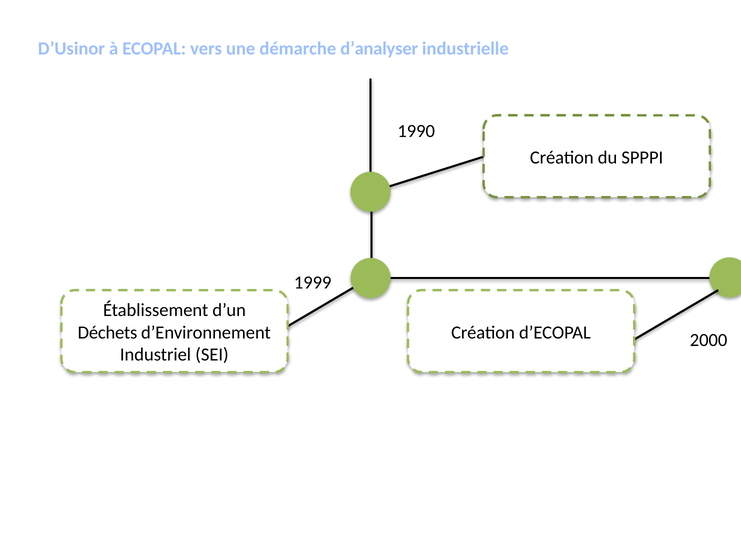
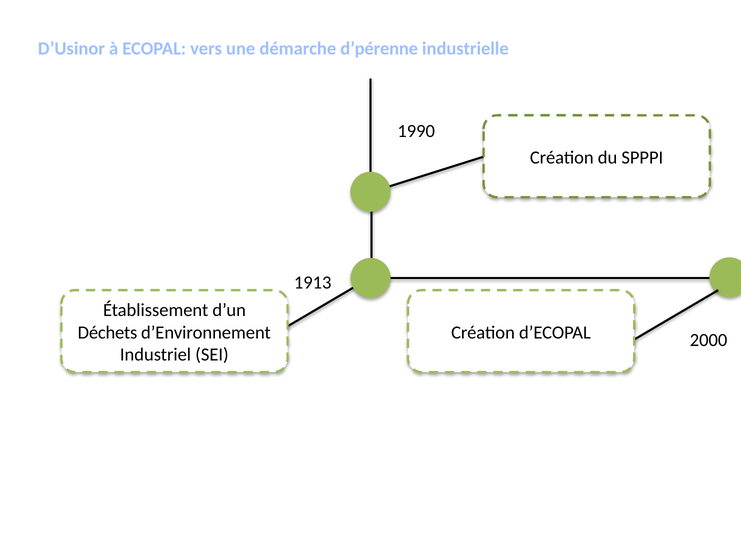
d’analyser: d’analyser -> d’pérenne
1999: 1999 -> 1913
